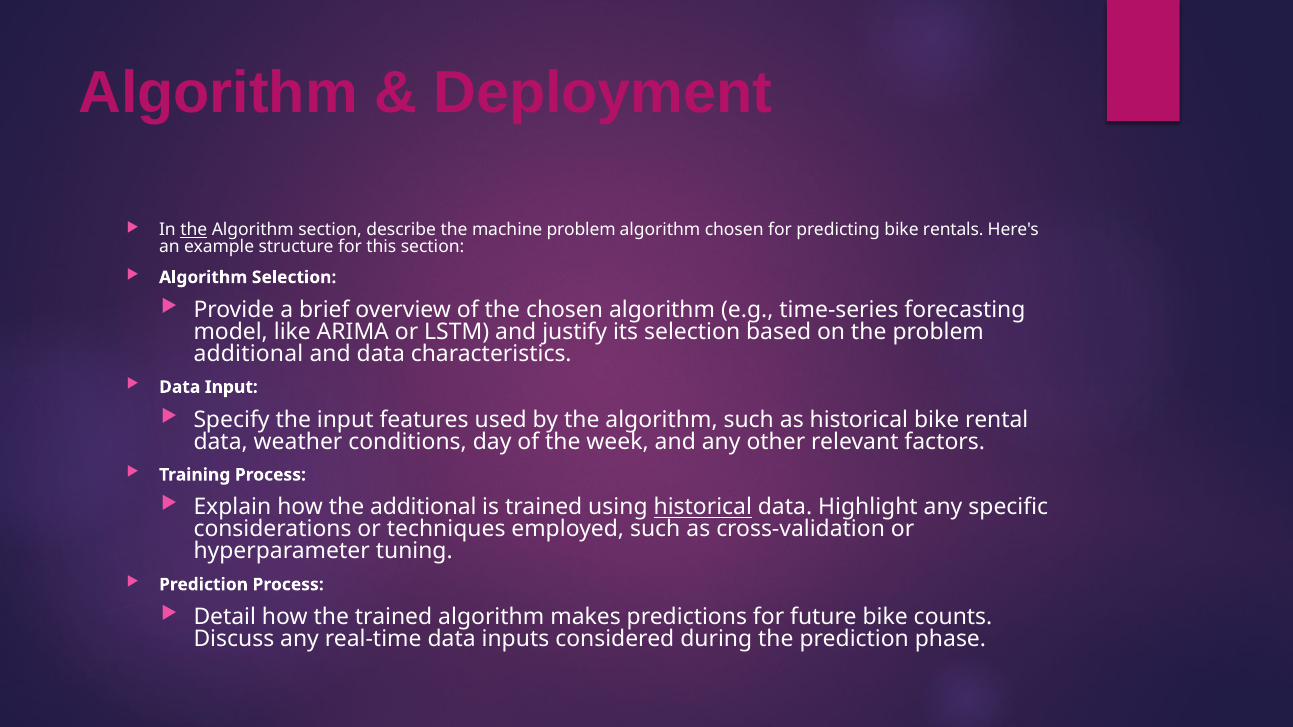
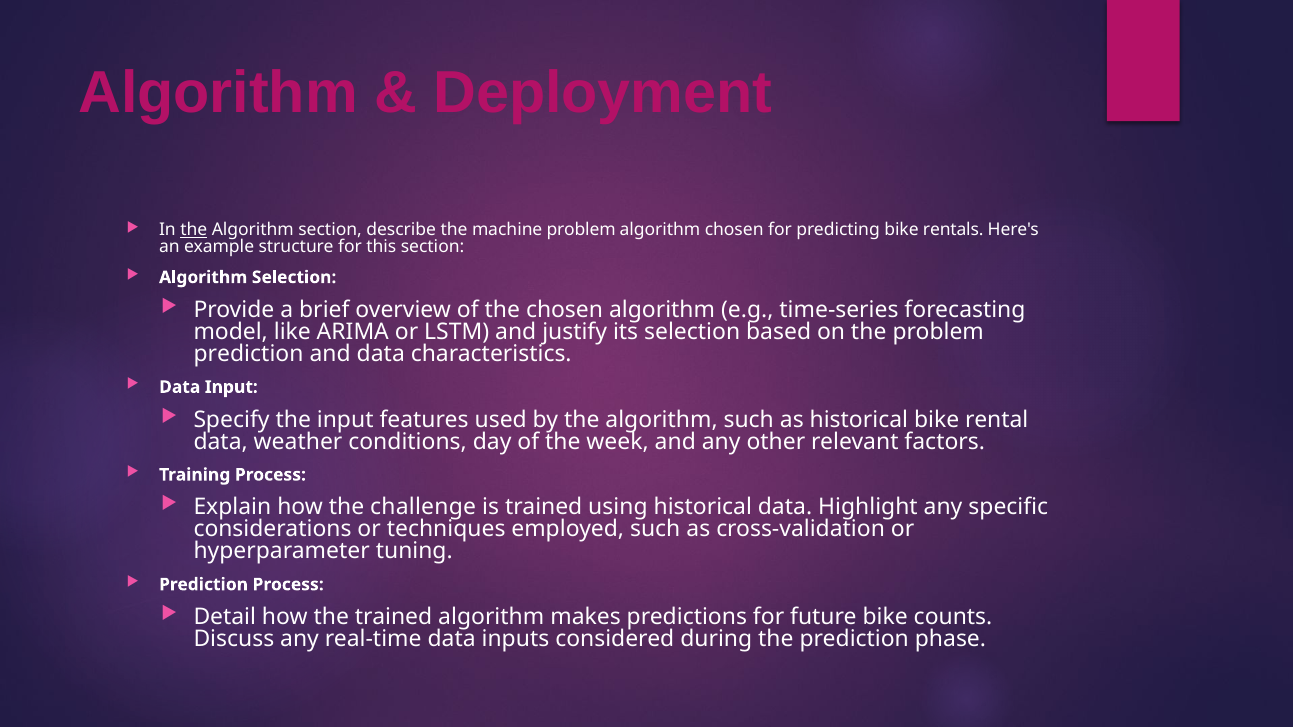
additional at (248, 354): additional -> prediction
the additional: additional -> challenge
historical at (703, 508) underline: present -> none
